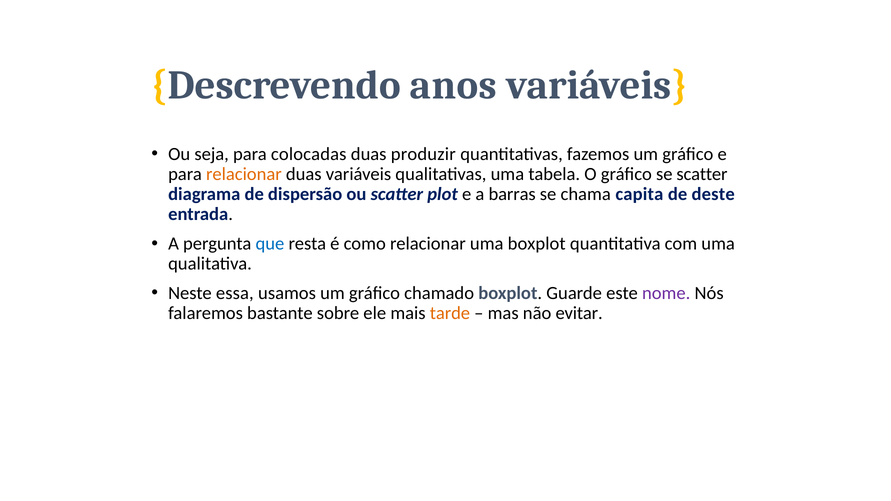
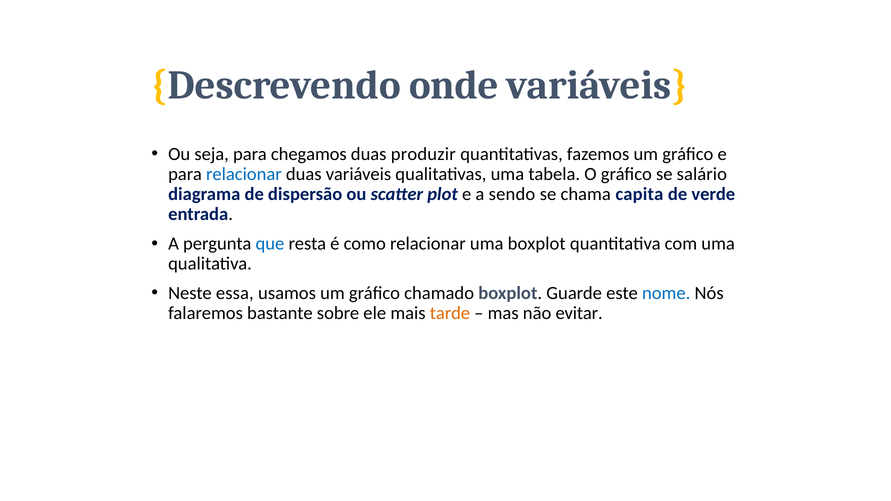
anos: anos -> onde
colocadas: colocadas -> chegamos
relacionar at (244, 174) colour: orange -> blue
se scatter: scatter -> salário
barras: barras -> sendo
deste: deste -> verde
nome colour: purple -> blue
